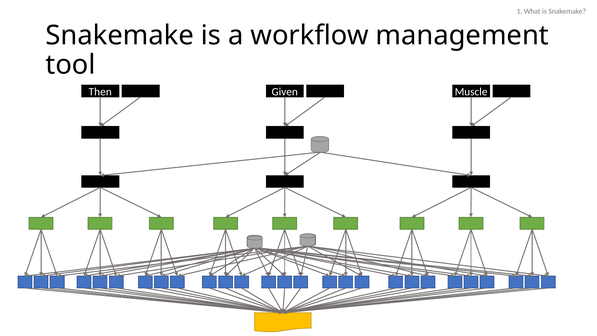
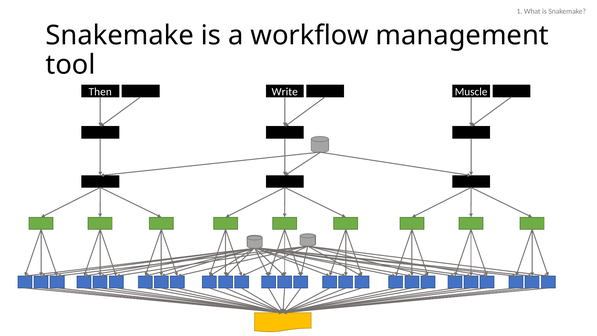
Given: Given -> Write
